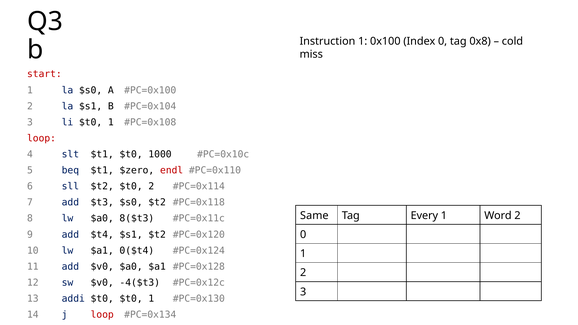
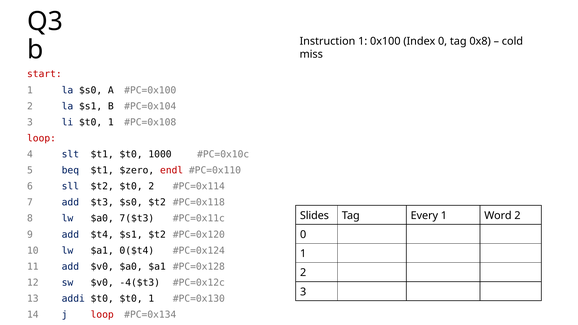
Same: Same -> Slides
8($t3: 8($t3 -> 7($t3
